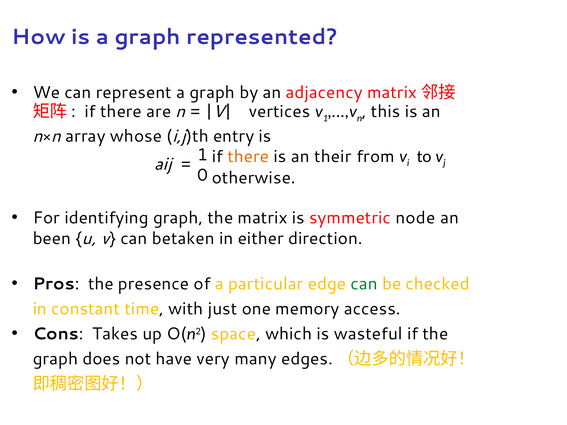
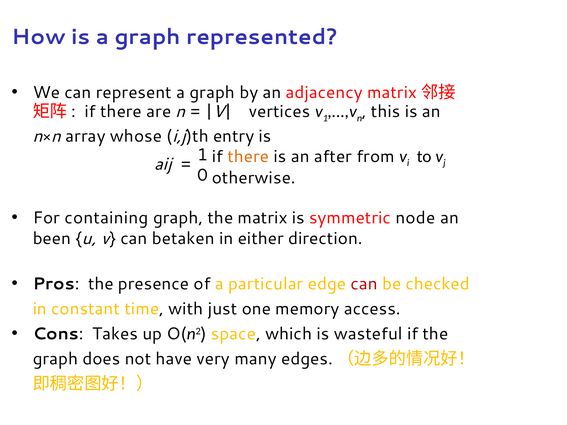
their: their -> after
identifying: identifying -> containing
can at (364, 284) colour: green -> red
